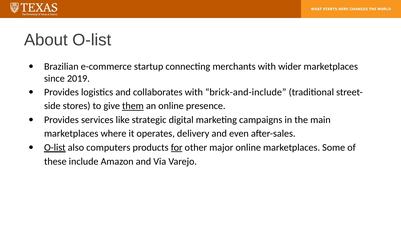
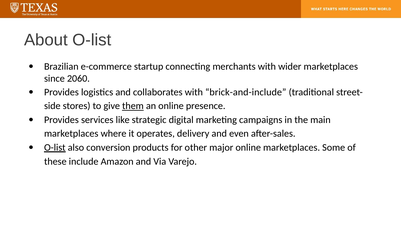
2019: 2019 -> 2060
computers: computers -> conversion
for underline: present -> none
